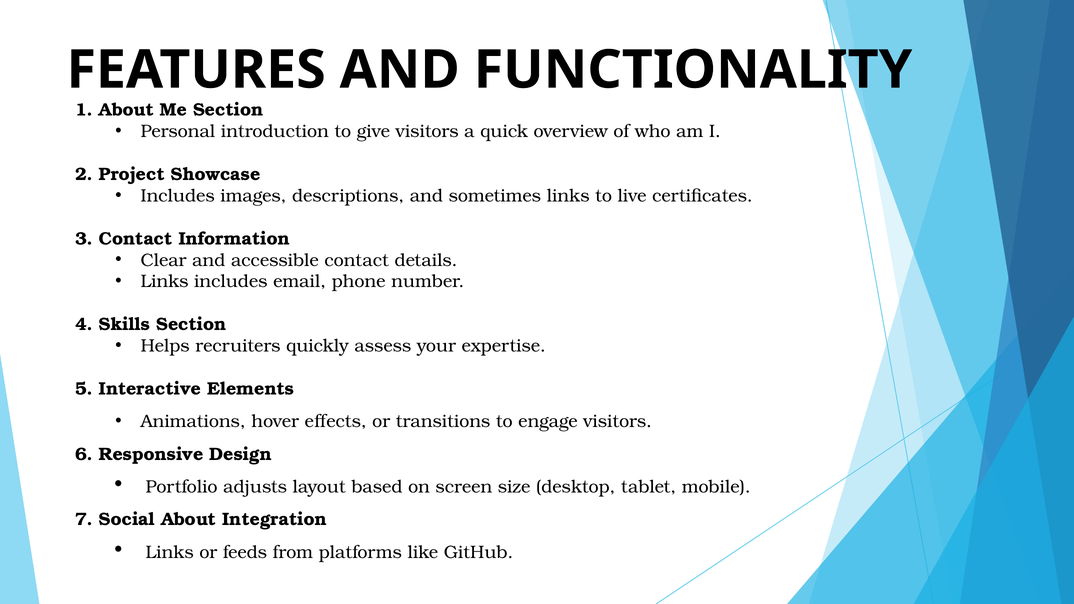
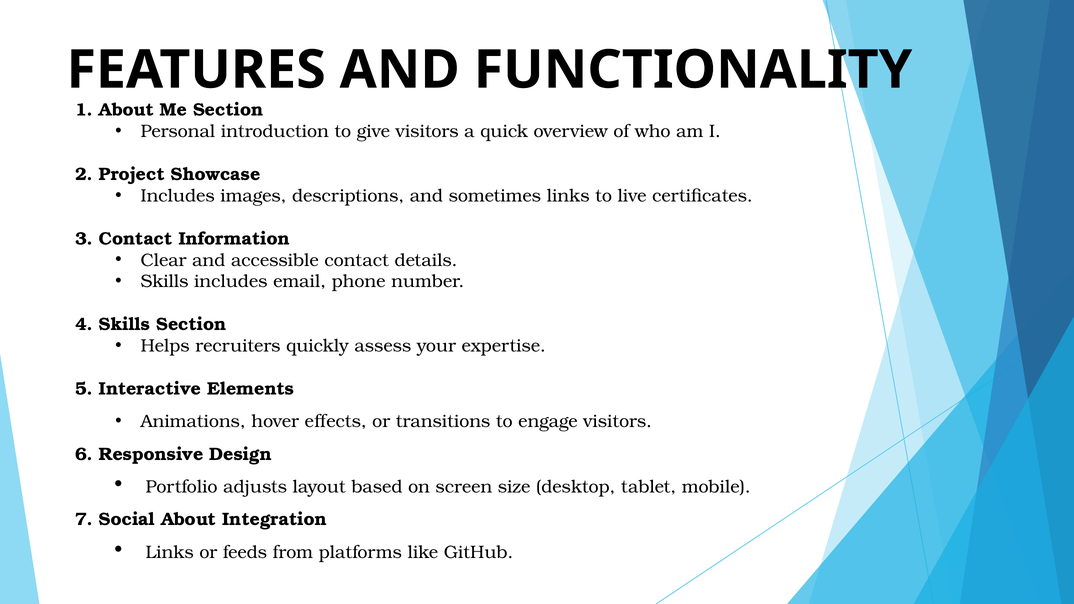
Links at (164, 282): Links -> Skills
